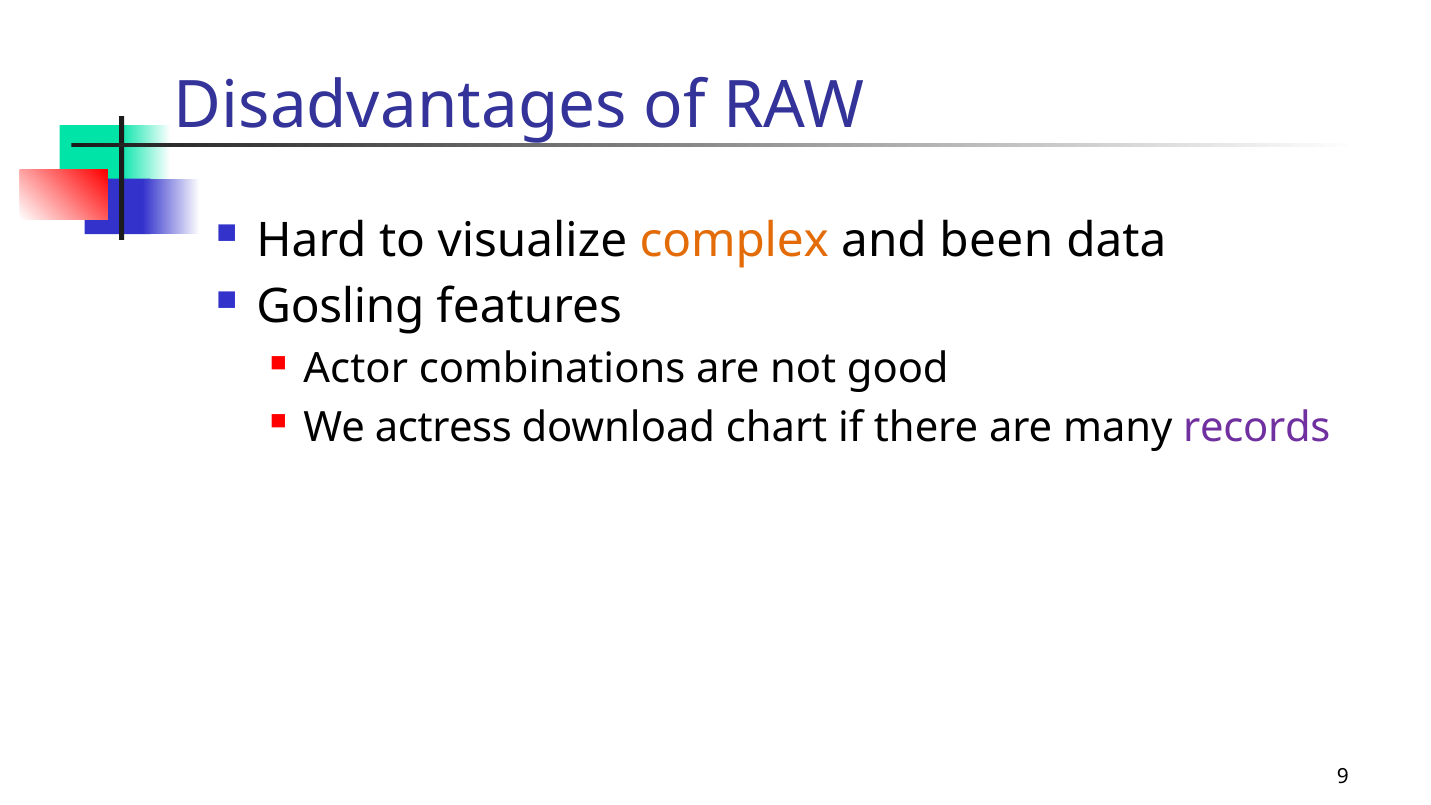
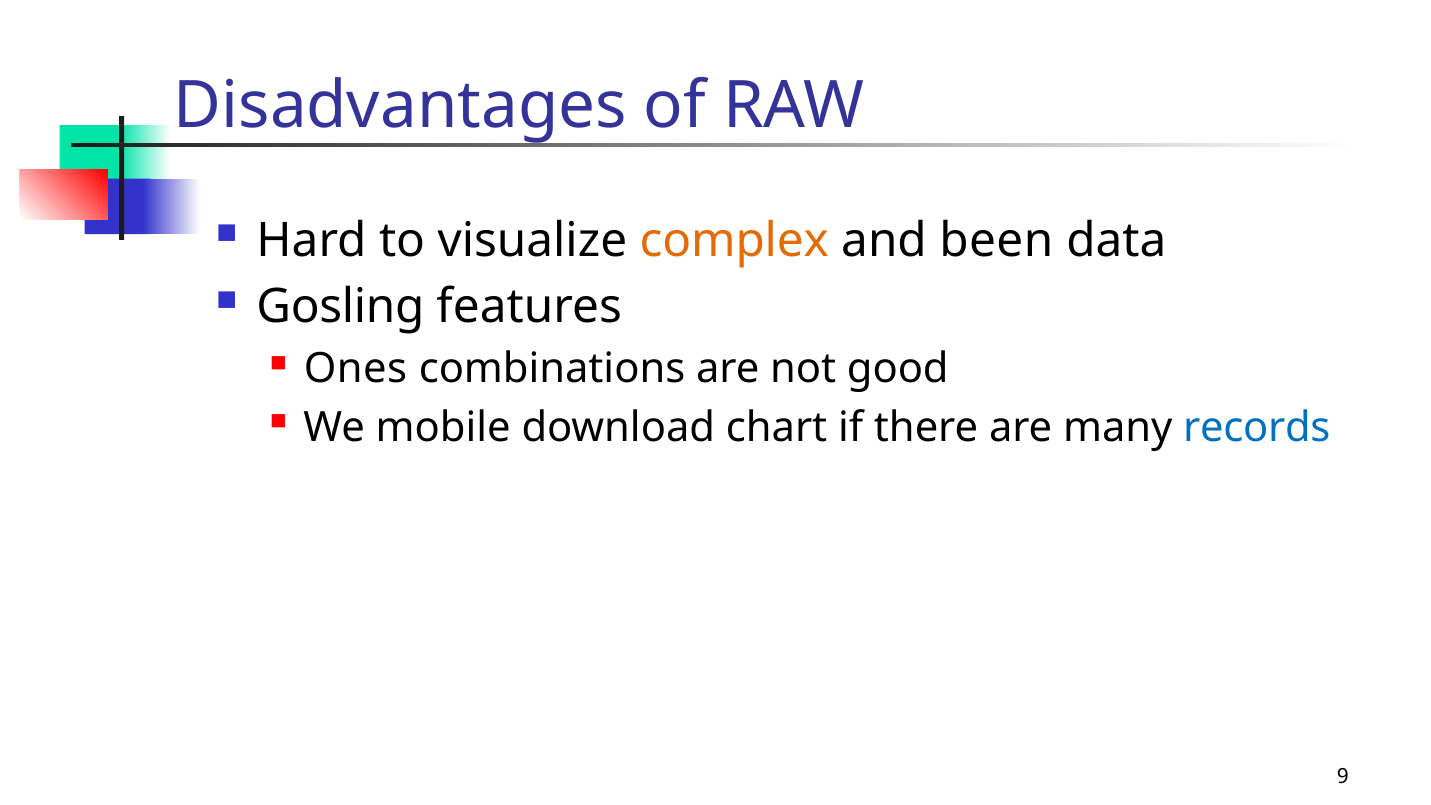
Actor: Actor -> Ones
actress: actress -> mobile
records colour: purple -> blue
